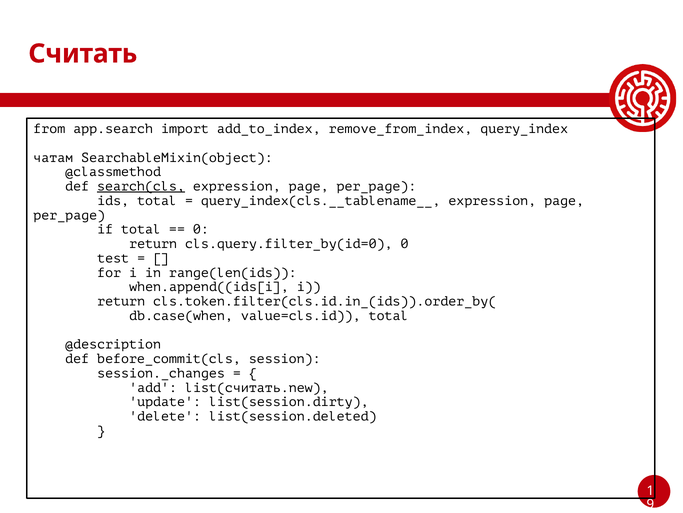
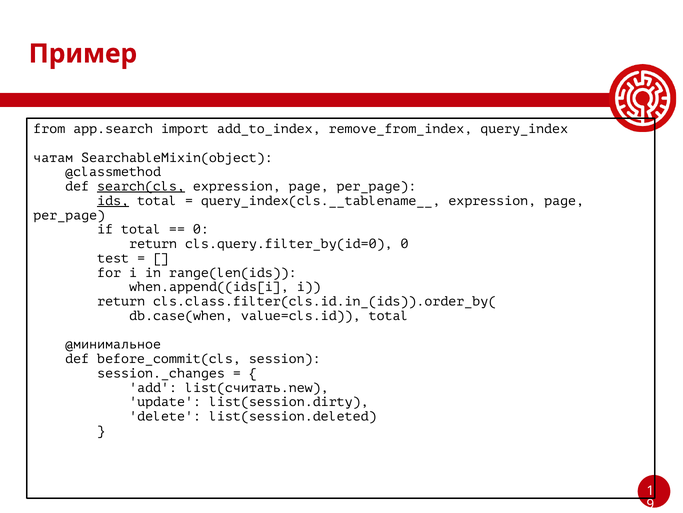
Считать: Считать -> Пример
ids underline: none -> present
cls.token.filter(cls.id.in_(ids)).order_by(: cls.token.filter(cls.id.in_(ids)).order_by( -> cls.class.filter(cls.id.in_(ids)).order_by(
@description: @description -> @минимальное
